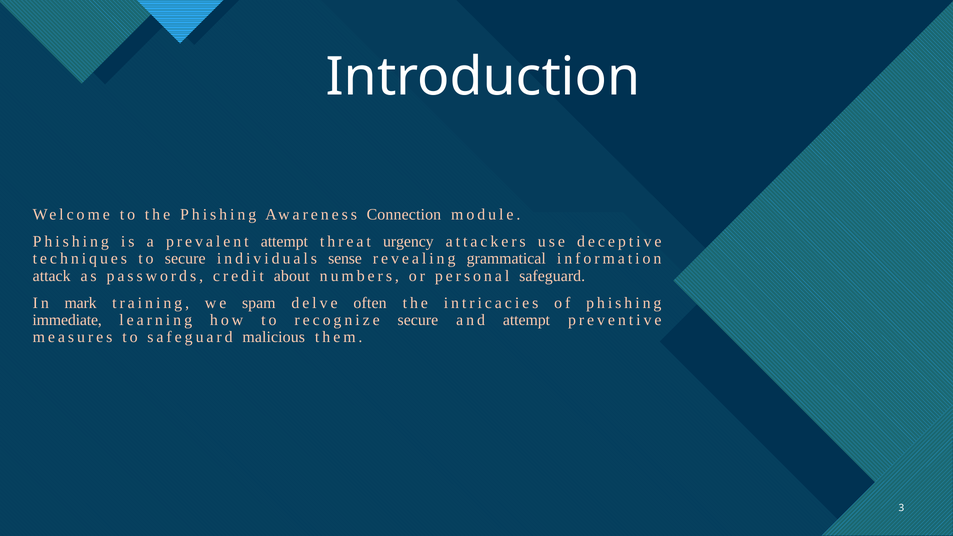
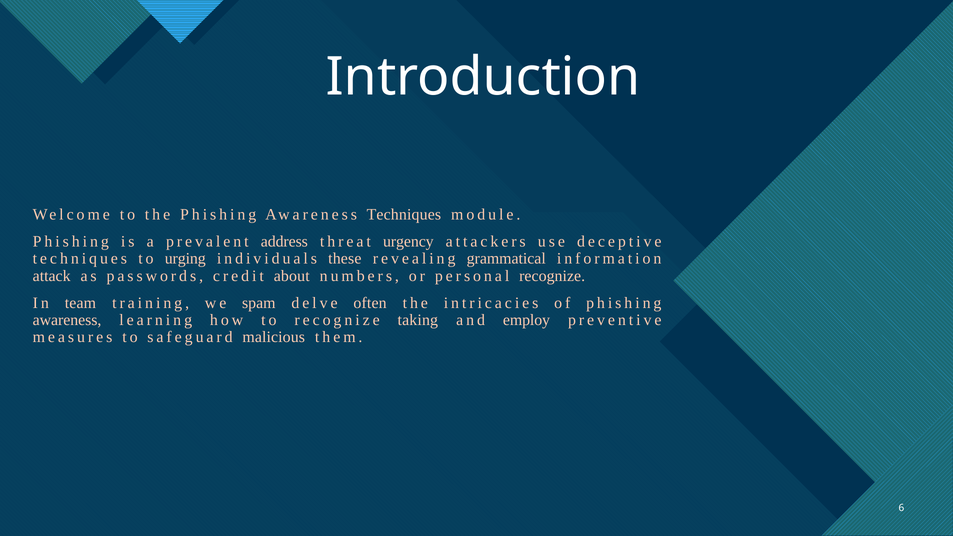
Awareness Connection: Connection -> Techniques
prevalent attempt: attempt -> address
to secure: secure -> urging
sense: sense -> these
personal safeguard: safeguard -> recognize
mark: mark -> team
immediate at (67, 320): immediate -> awareness
recognize secure: secure -> taking
and attempt: attempt -> employ
3: 3 -> 6
